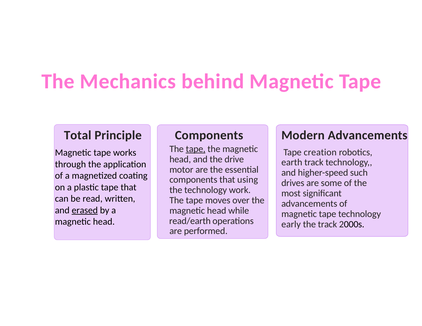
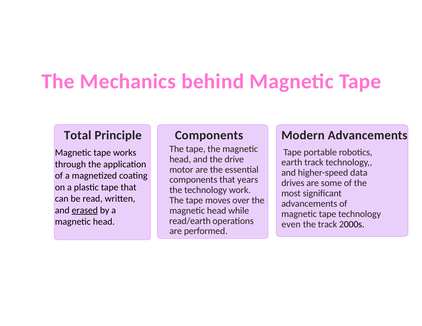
tape at (196, 149) underline: present -> none
creation: creation -> portable
such: such -> data
using: using -> years
early: early -> even
